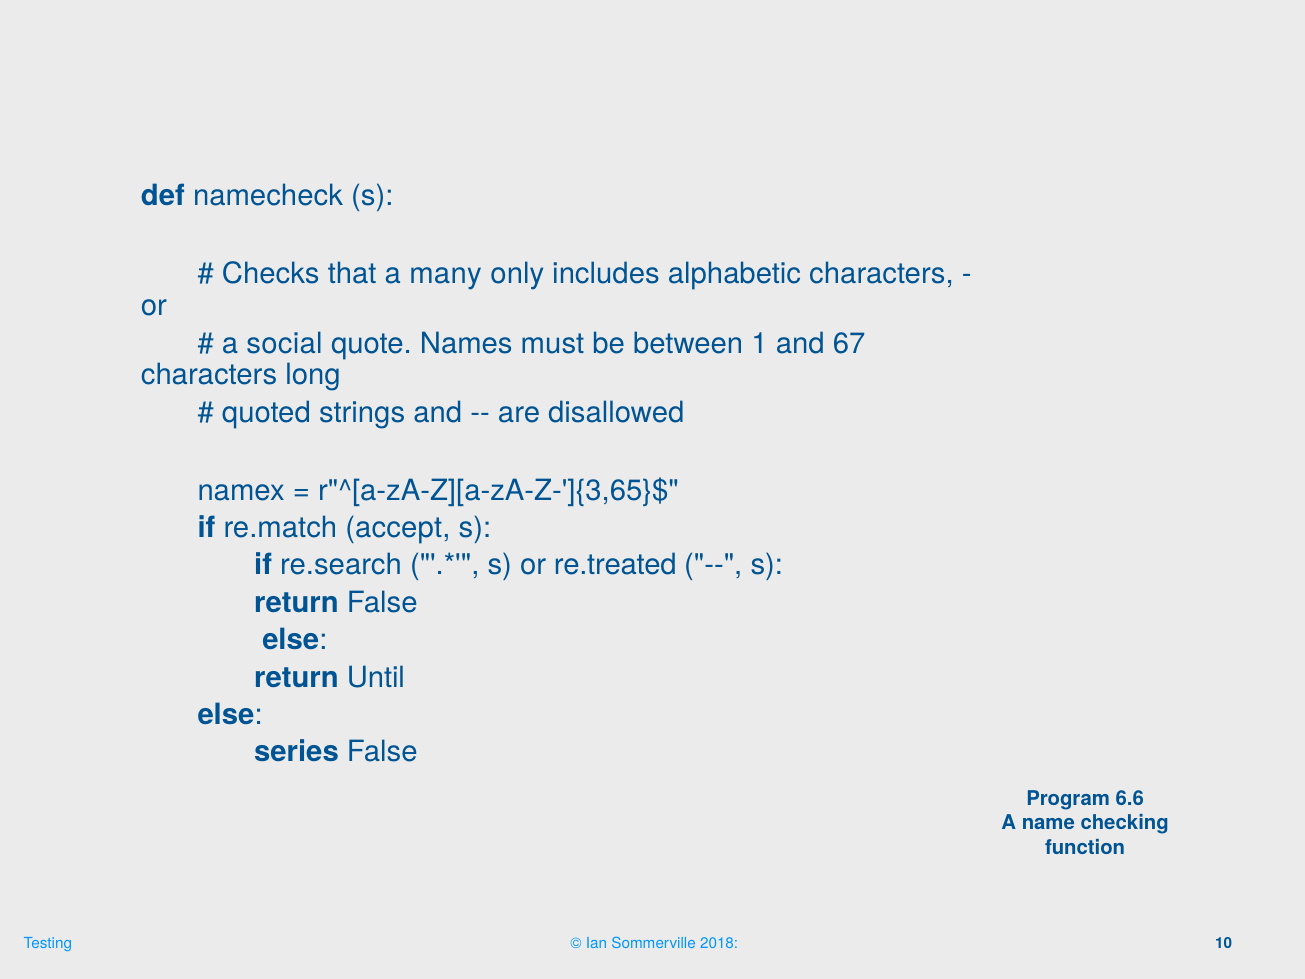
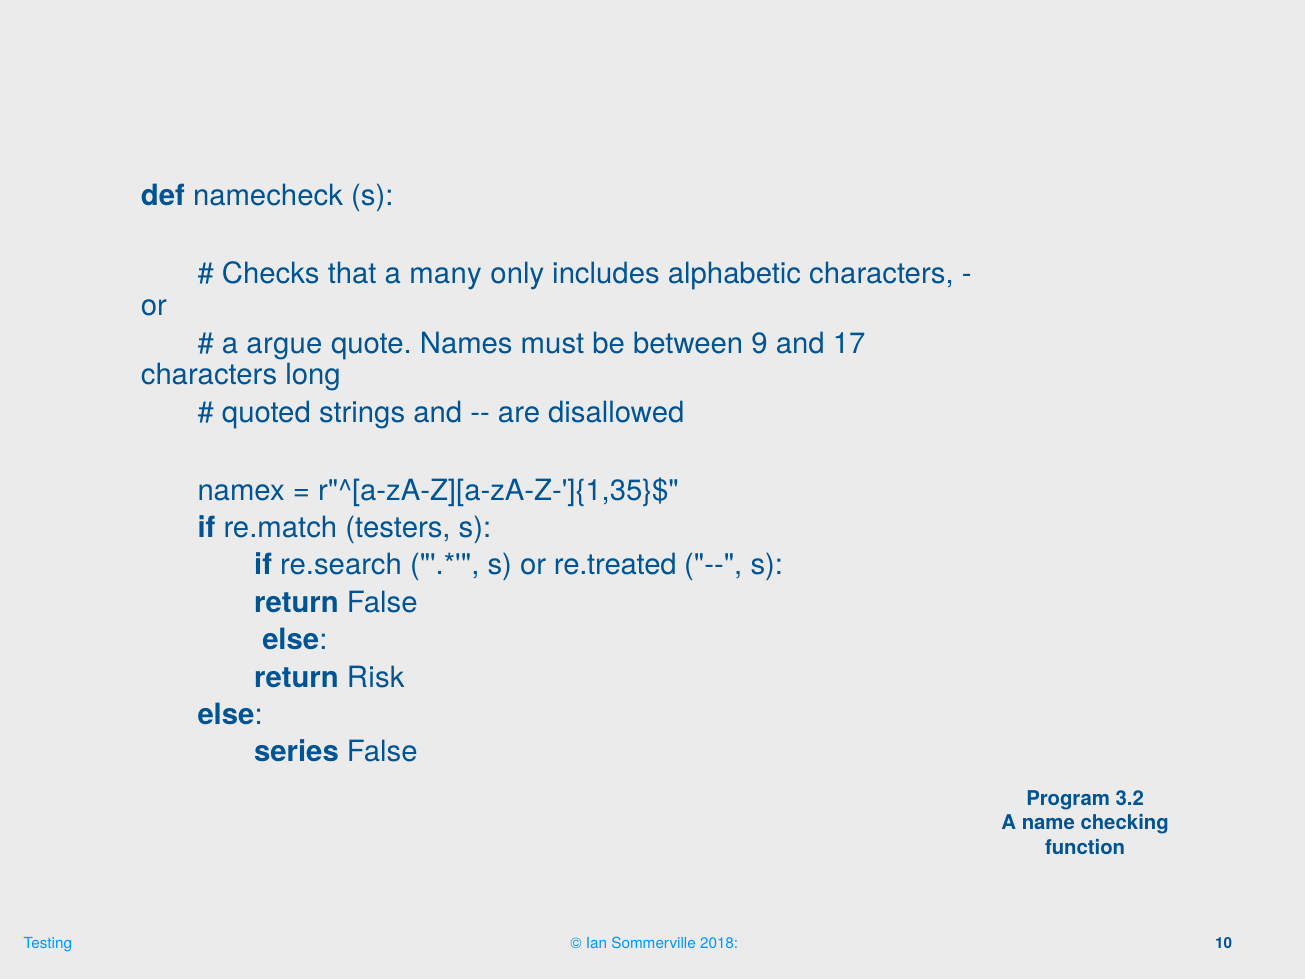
social: social -> argue
1: 1 -> 9
67: 67 -> 17
r"^[a-zA-Z][a-zA-Z-']{3,65}$: r"^[a-zA-Z][a-zA-Z-']{3,65}$ -> r"^[a-zA-Z][a-zA-Z-']{1,35}$
accept: accept -> testers
Until: Until -> Risk
6.6: 6.6 -> 3.2
